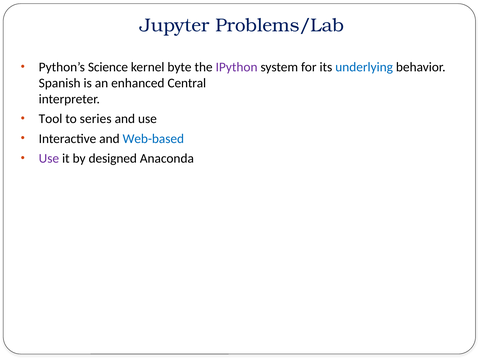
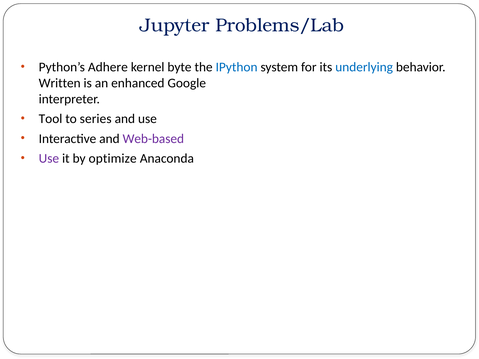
Science: Science -> Adhere
IPython colour: purple -> blue
Spanish: Spanish -> Written
Central: Central -> Google
Web-based colour: blue -> purple
designed: designed -> optimize
